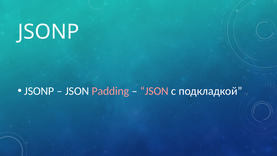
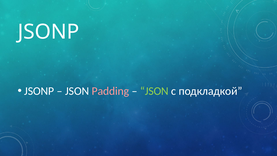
JSON at (154, 91) colour: pink -> light green
